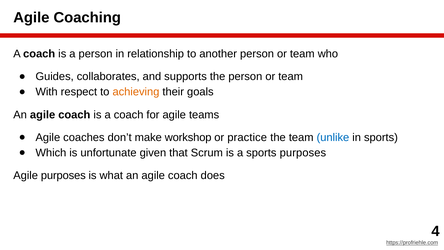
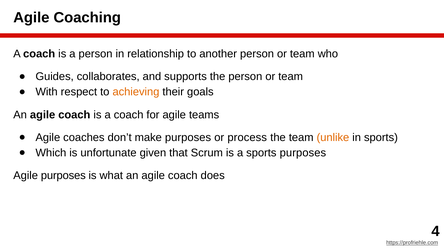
make workshop: workshop -> purposes
practice: practice -> process
unlike colour: blue -> orange
